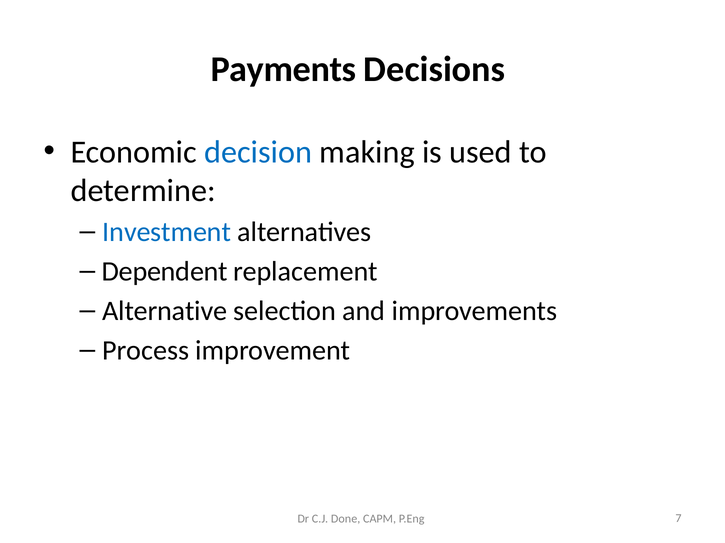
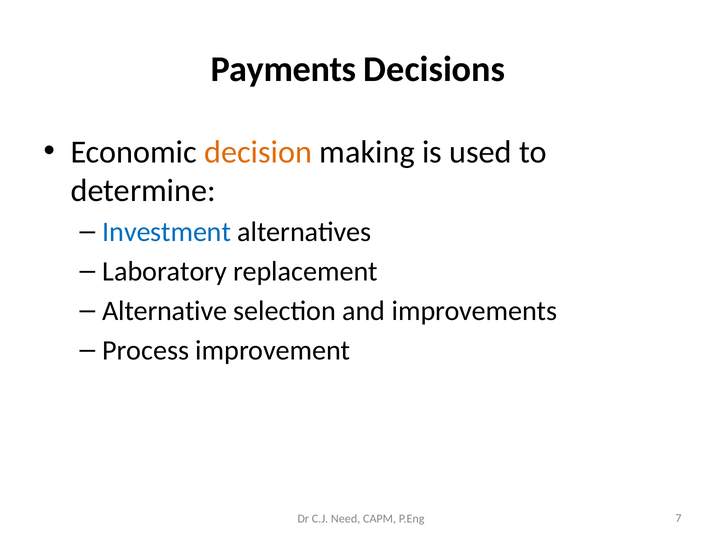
decision colour: blue -> orange
Dependent: Dependent -> Laboratory
Done: Done -> Need
